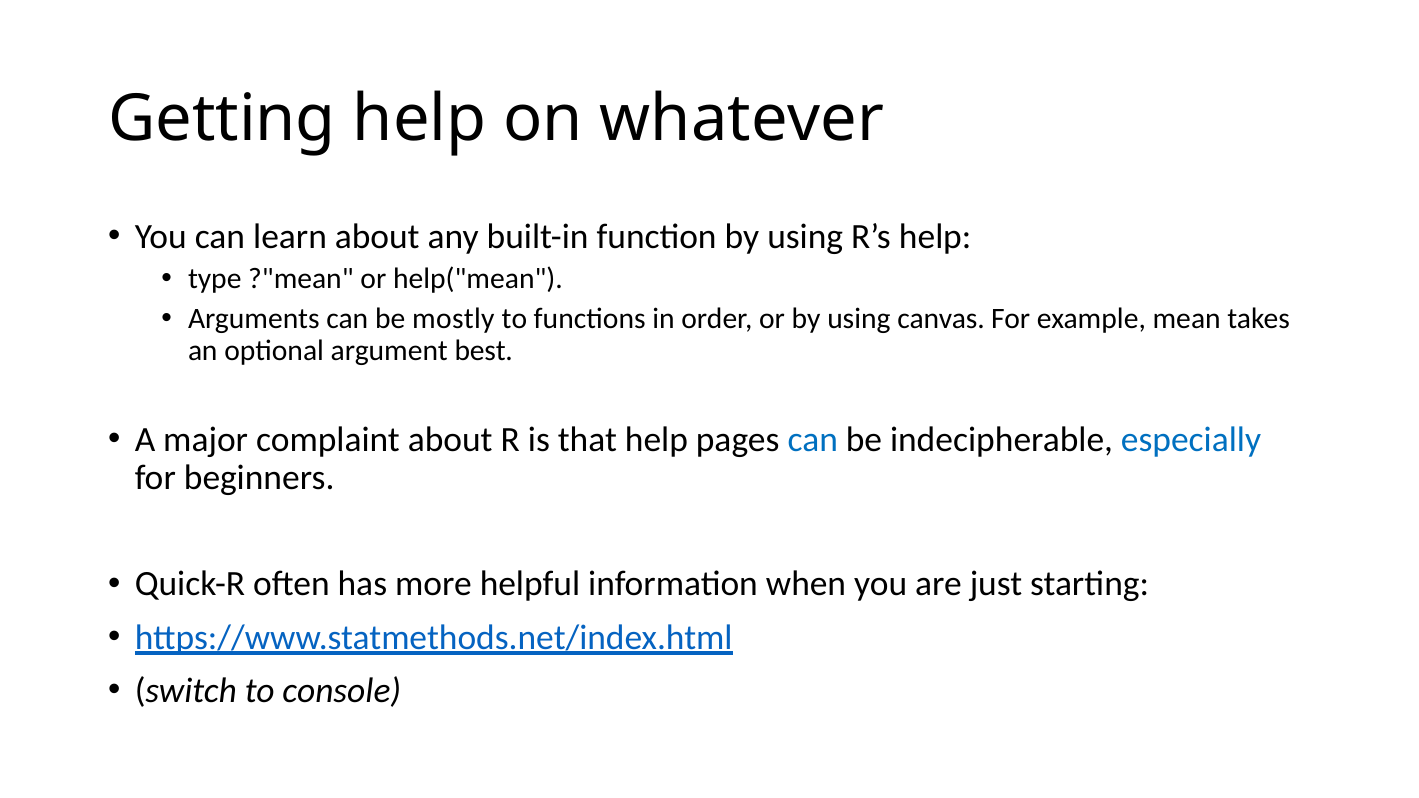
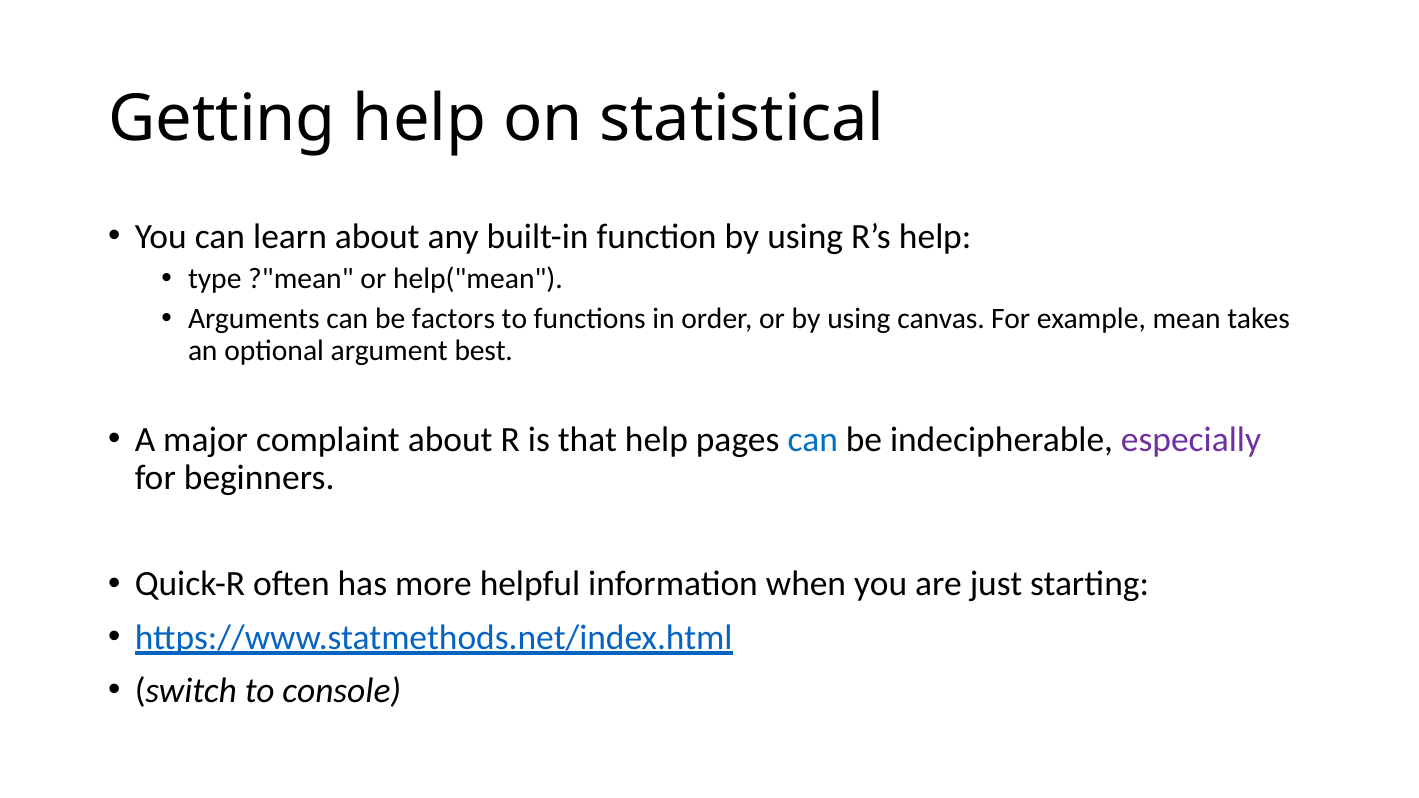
whatever: whatever -> statistical
mostly: mostly -> factors
especially colour: blue -> purple
